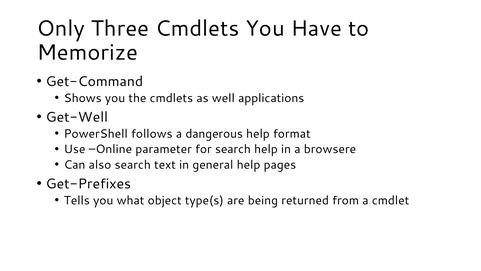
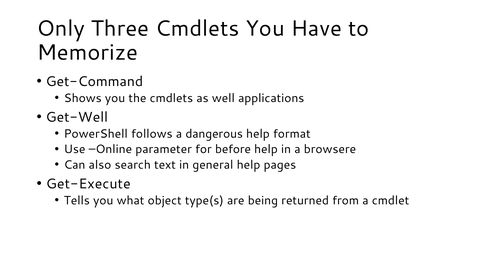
for search: search -> before
Get-Prefixes: Get-Prefixes -> Get-Execute
